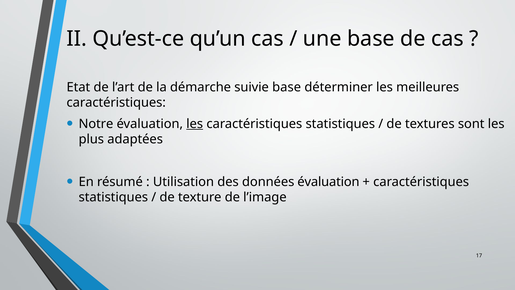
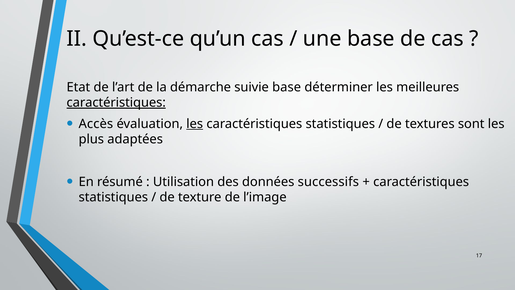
caractéristiques at (116, 102) underline: none -> present
Notre: Notre -> Accès
données évaluation: évaluation -> successifs
